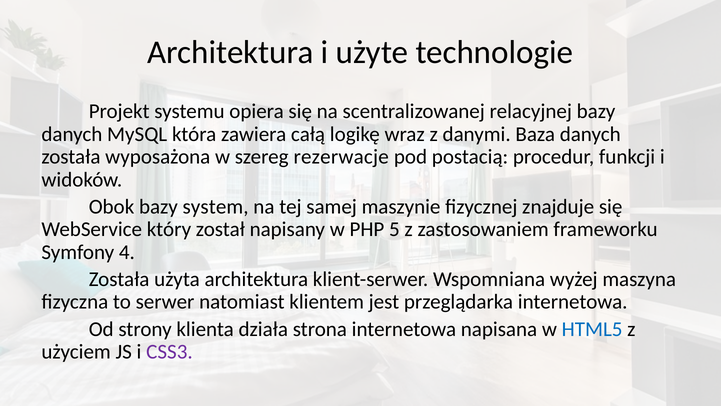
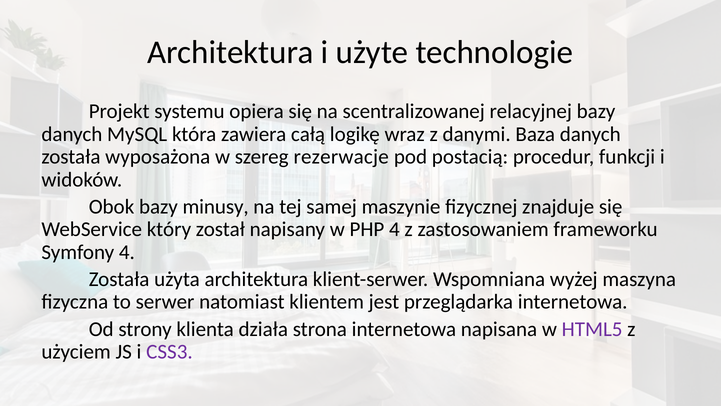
system: system -> minusy
PHP 5: 5 -> 4
HTML5 colour: blue -> purple
